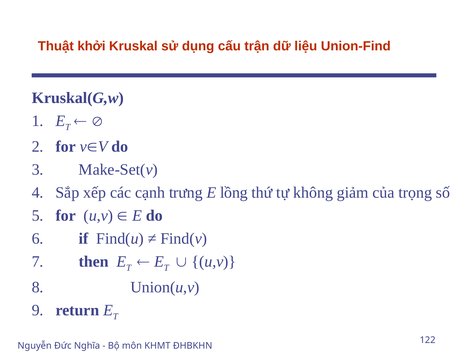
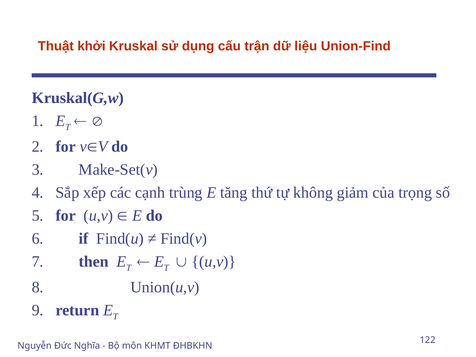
trưng: trưng -> trùng
lồng: lồng -> tăng
